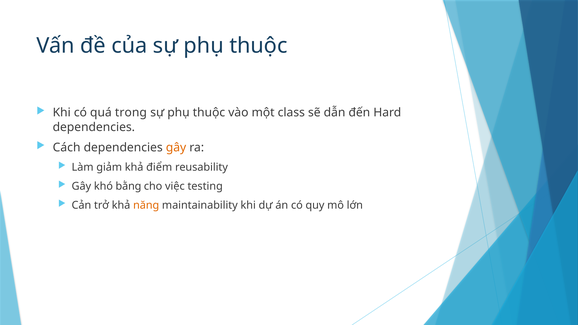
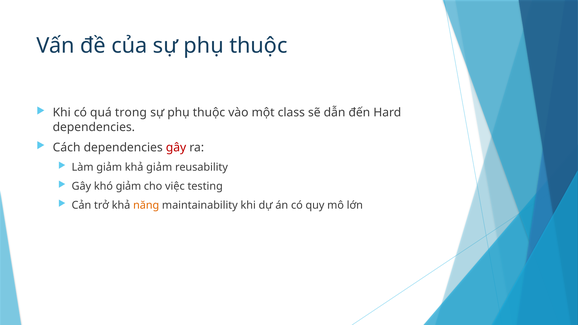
gây at (176, 148) colour: orange -> red
khả điểm: điểm -> giảm
khó bằng: bằng -> giảm
